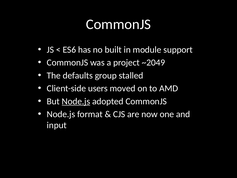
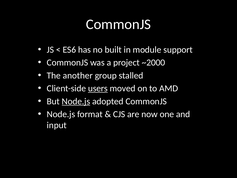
~2049: ~2049 -> ~2000
defaults: defaults -> another
users underline: none -> present
